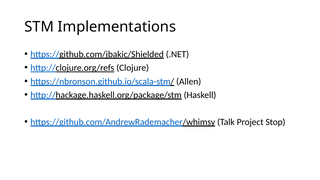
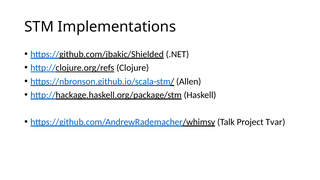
Stop: Stop -> Tvar
